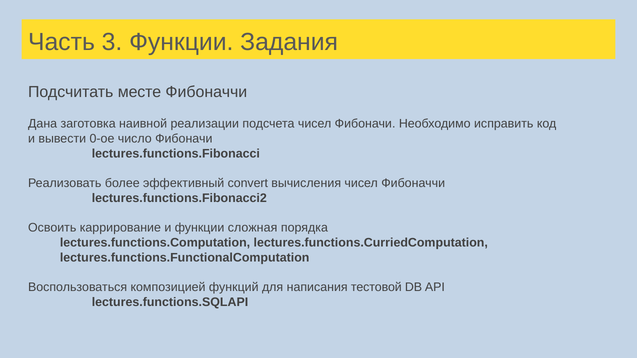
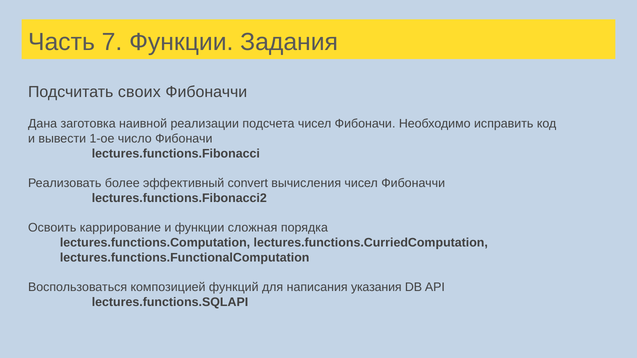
3: 3 -> 7
месте: месте -> своих
0-ое: 0-ое -> 1-ое
тестовой: тестовой -> указания
